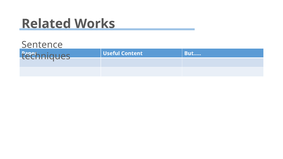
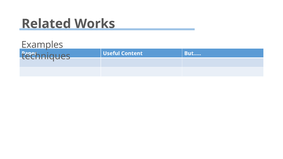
Sentence: Sentence -> Examples
